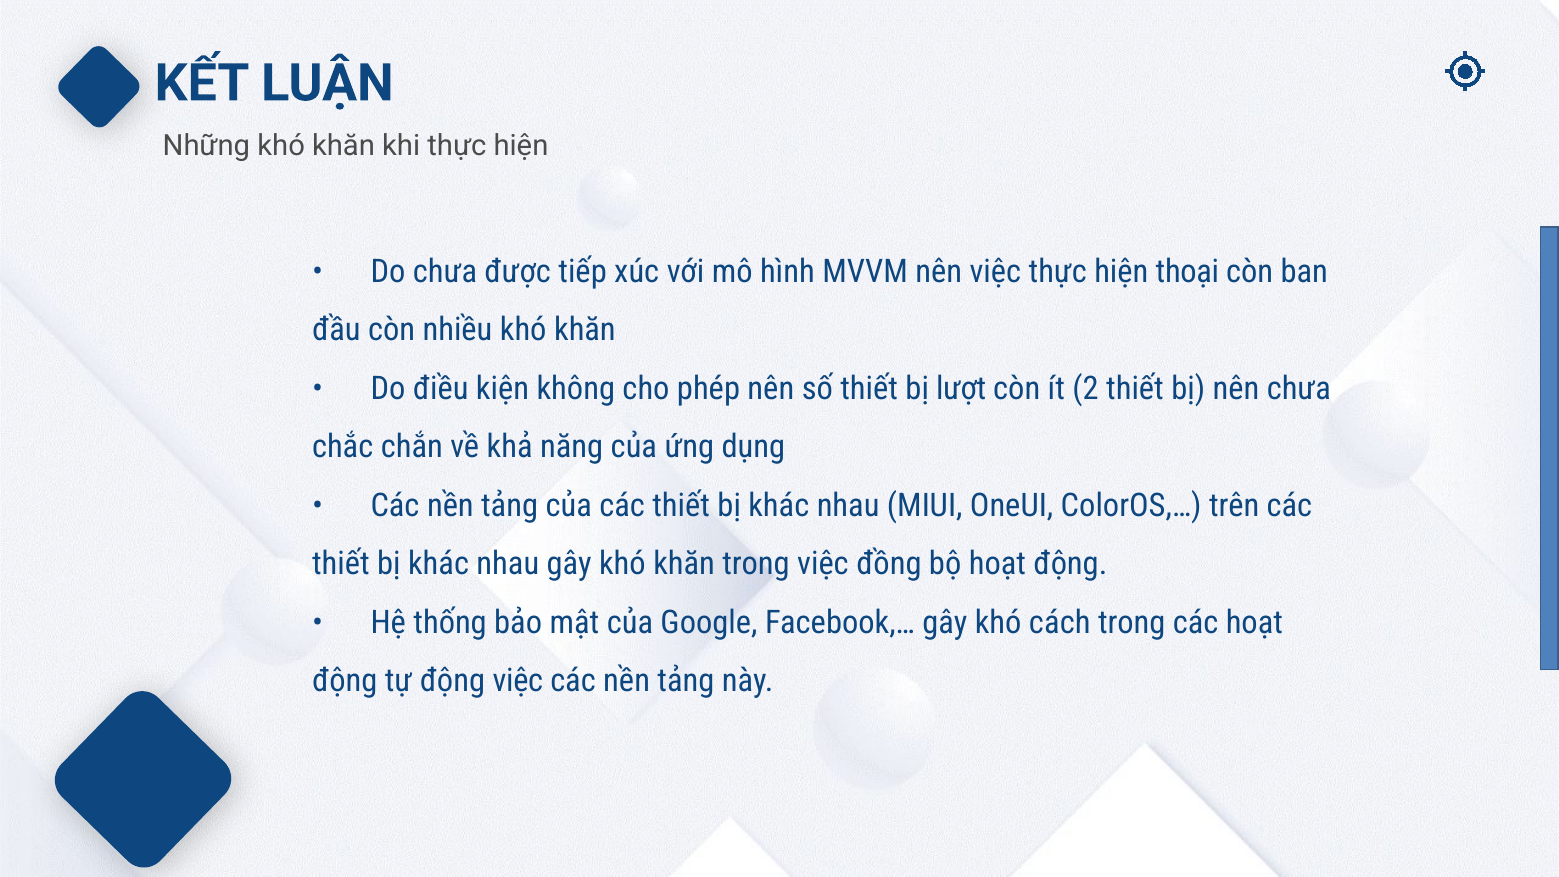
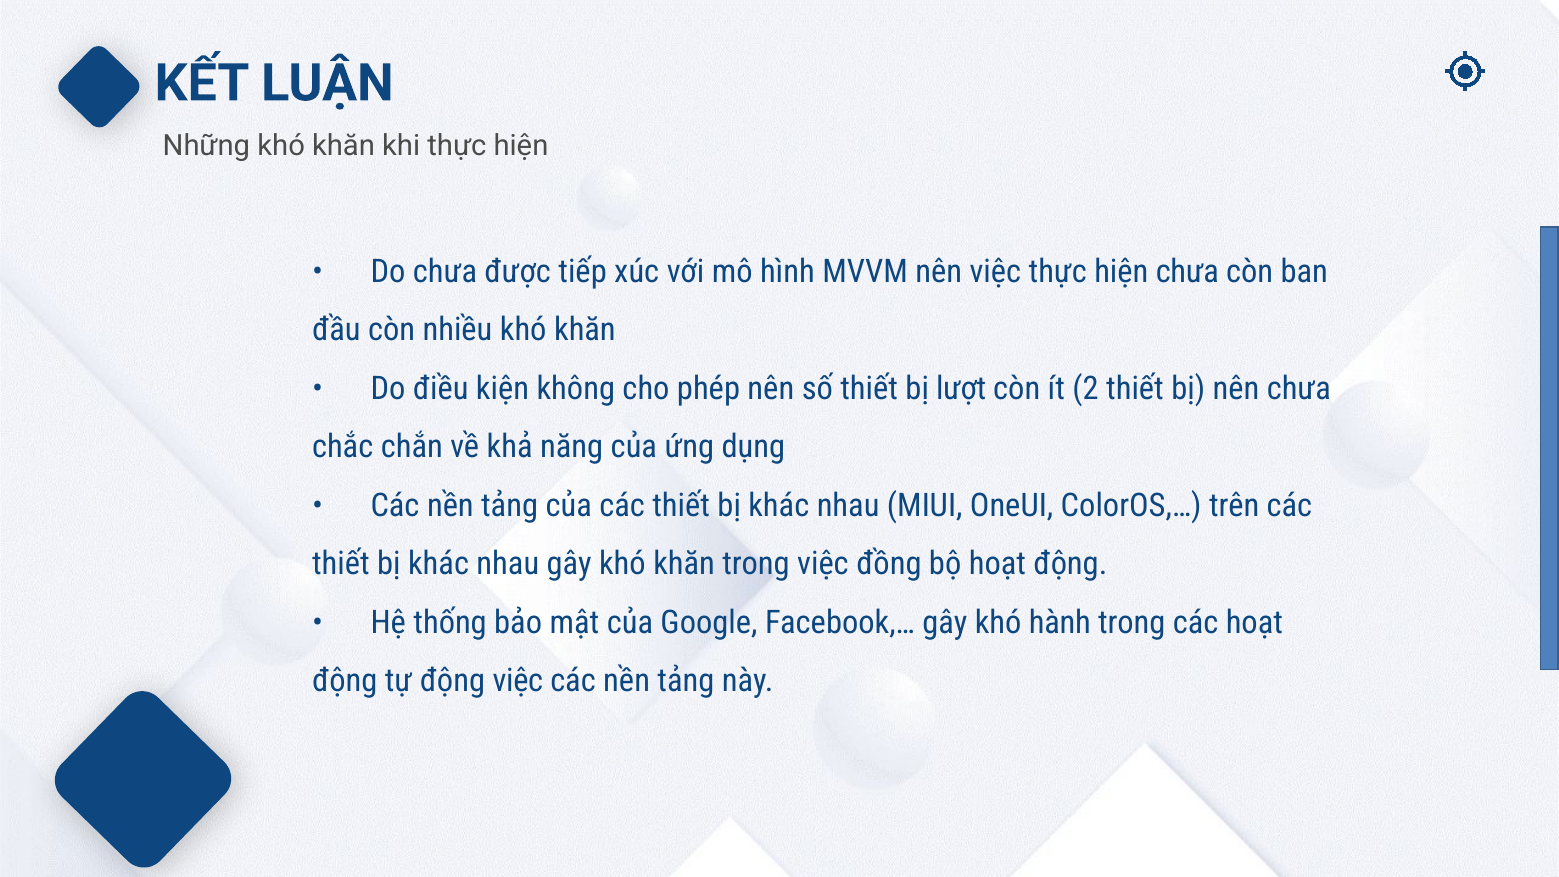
hiện thoại: thoại -> chưa
cách: cách -> hành
